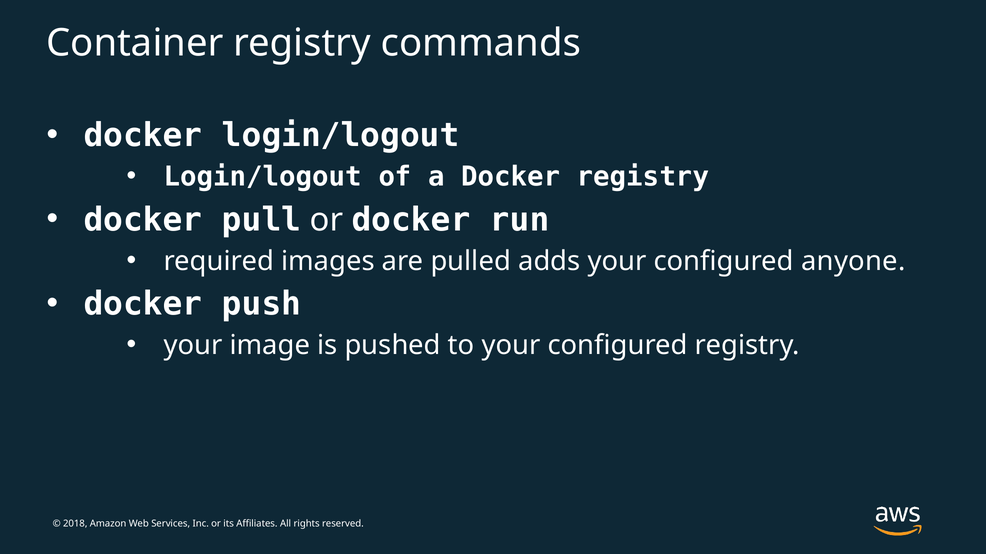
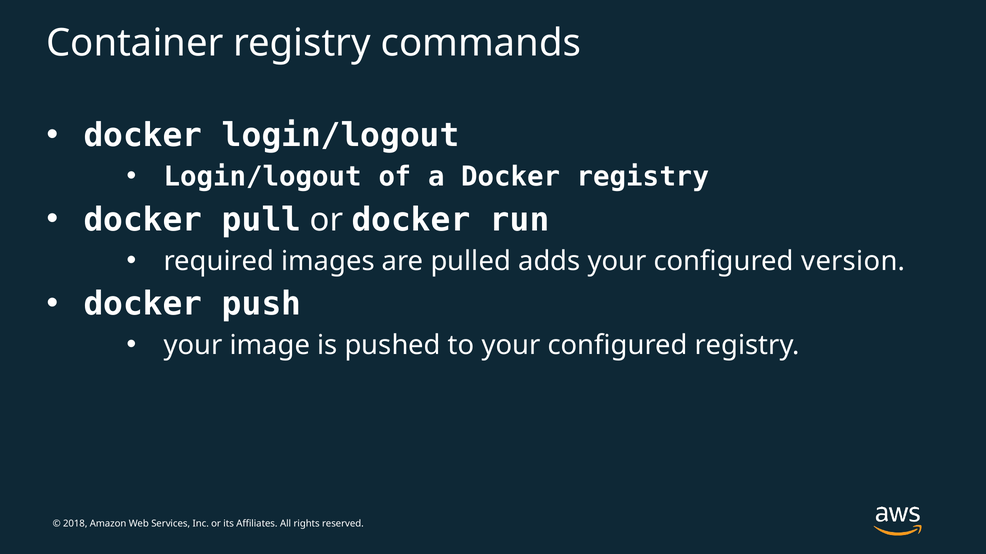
anyone: anyone -> version
